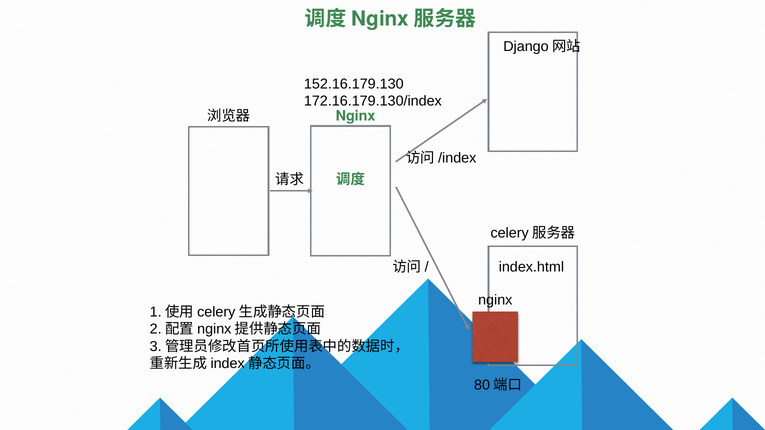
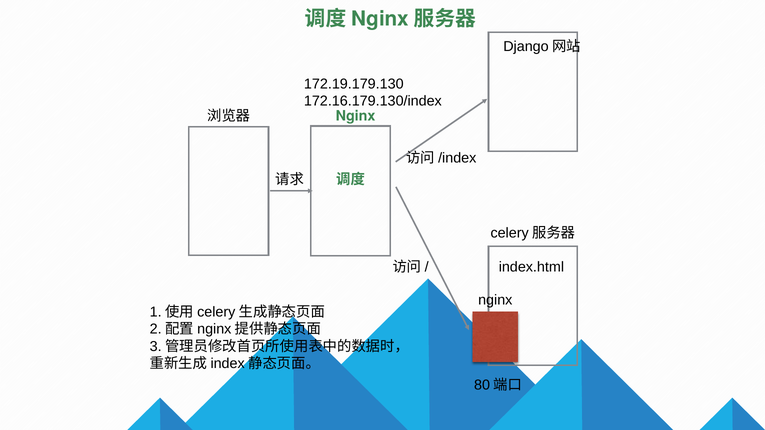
152.16.179.130: 152.16.179.130 -> 172.19.179.130
